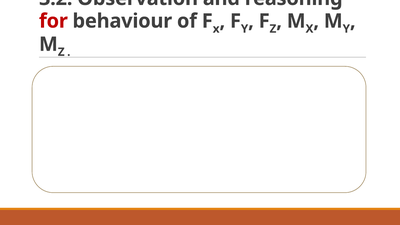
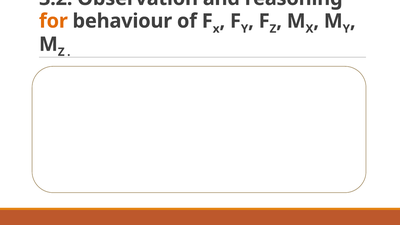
for colour: red -> orange
